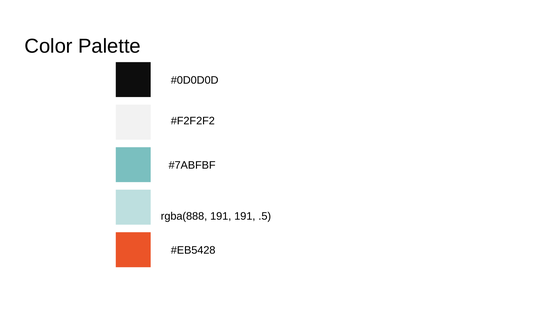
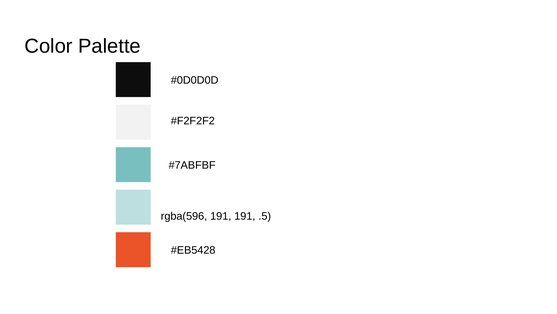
rgba(888: rgba(888 -> rgba(596
